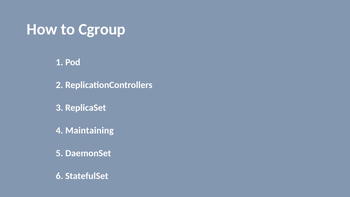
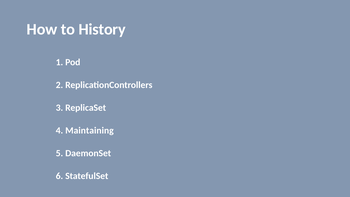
Cgroup: Cgroup -> History
